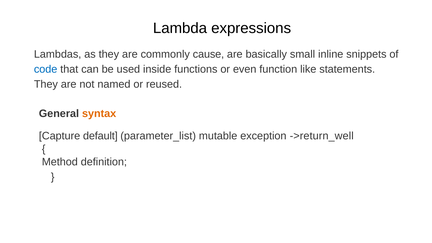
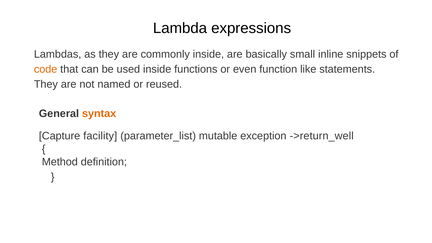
commonly cause: cause -> inside
code colour: blue -> orange
default: default -> facility
